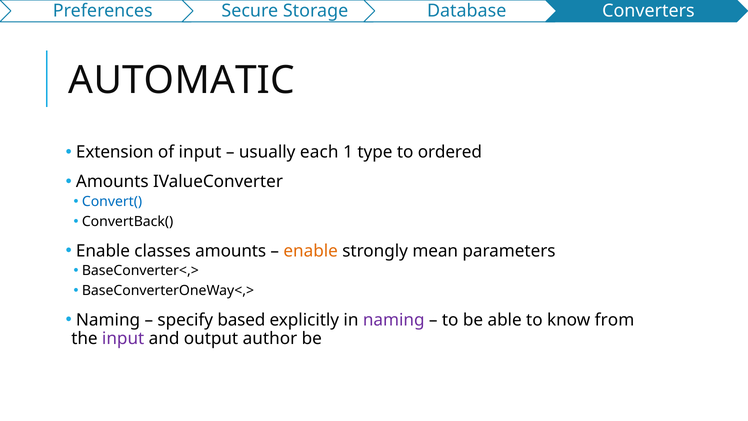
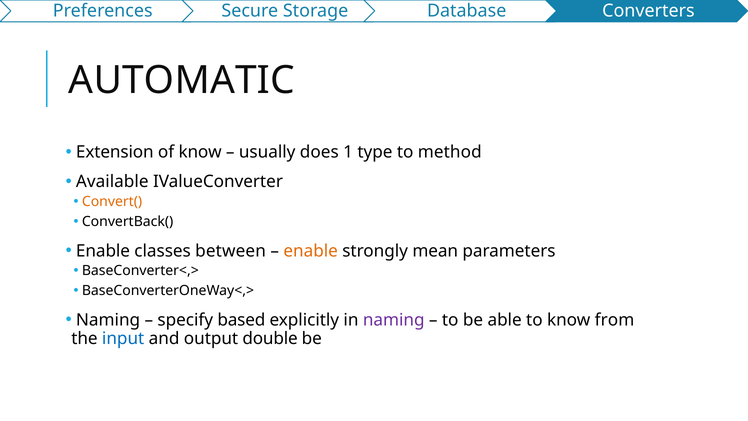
of input: input -> know
each: each -> does
ordered: ordered -> method
Amounts at (112, 182): Amounts -> Available
Convert( colour: blue -> orange
classes amounts: amounts -> between
input at (123, 338) colour: purple -> blue
author: author -> double
